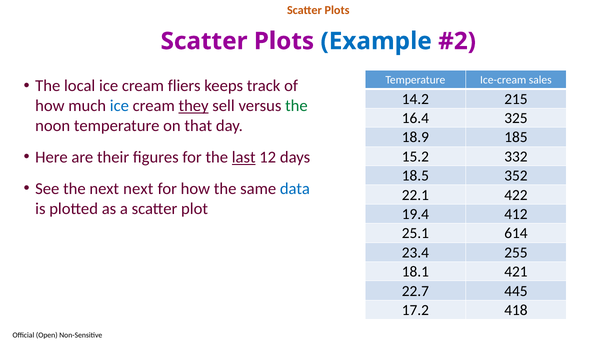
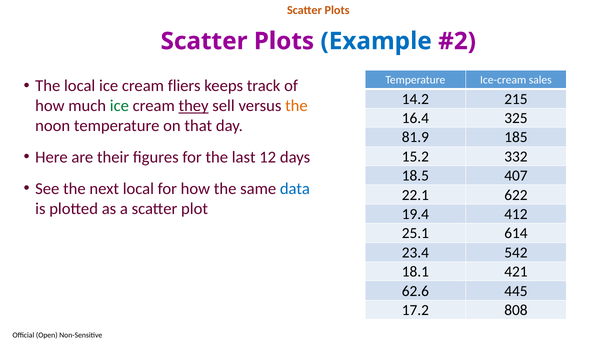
ice at (119, 106) colour: blue -> green
the at (296, 106) colour: green -> orange
18.9: 18.9 -> 81.9
last underline: present -> none
352: 352 -> 407
next next: next -> local
422: 422 -> 622
255: 255 -> 542
22.7: 22.7 -> 62.6
418: 418 -> 808
